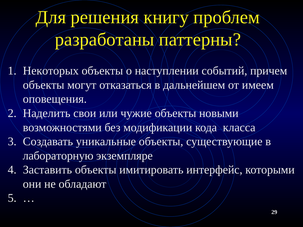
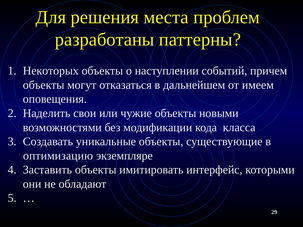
книгу: книгу -> места
лабораторную: лабораторную -> оптимизацию
